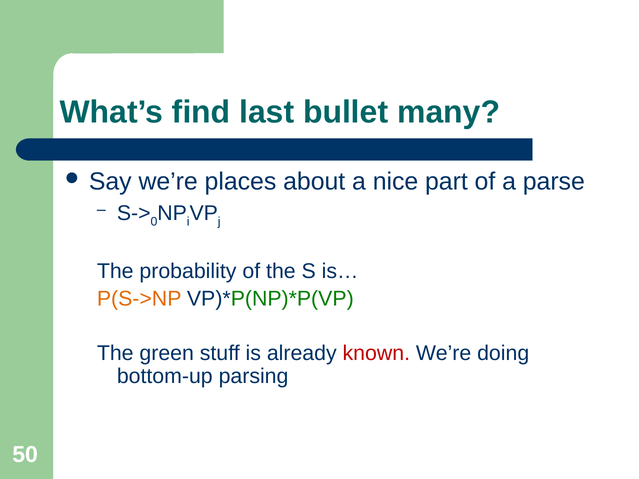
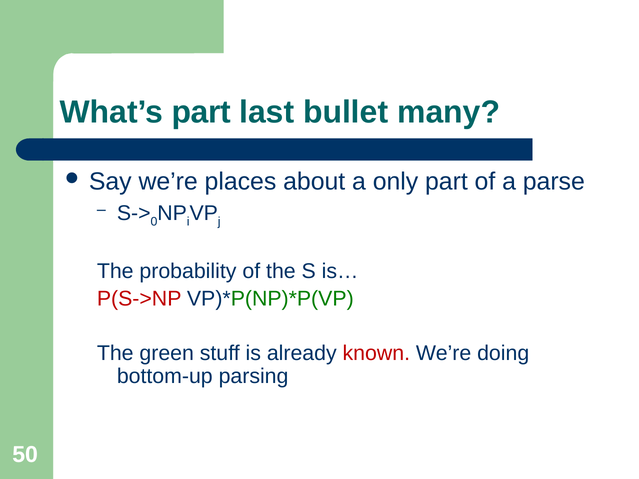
What’s find: find -> part
nice: nice -> only
P(S->NP colour: orange -> red
